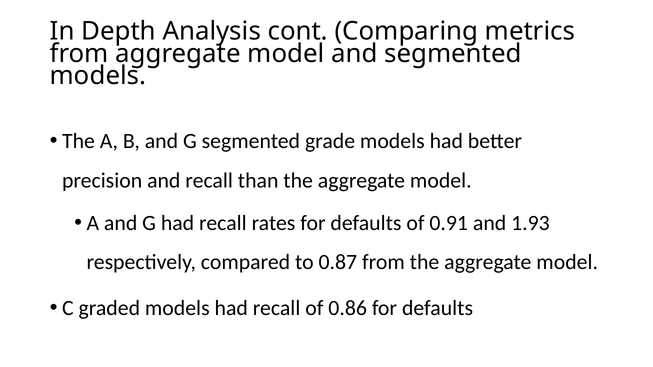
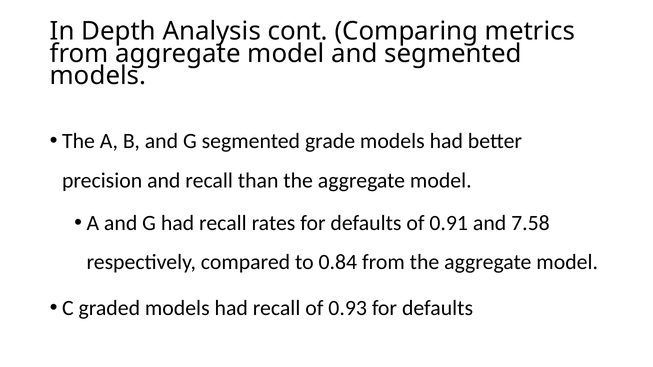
1.93: 1.93 -> 7.58
0.87: 0.87 -> 0.84
0.86: 0.86 -> 0.93
